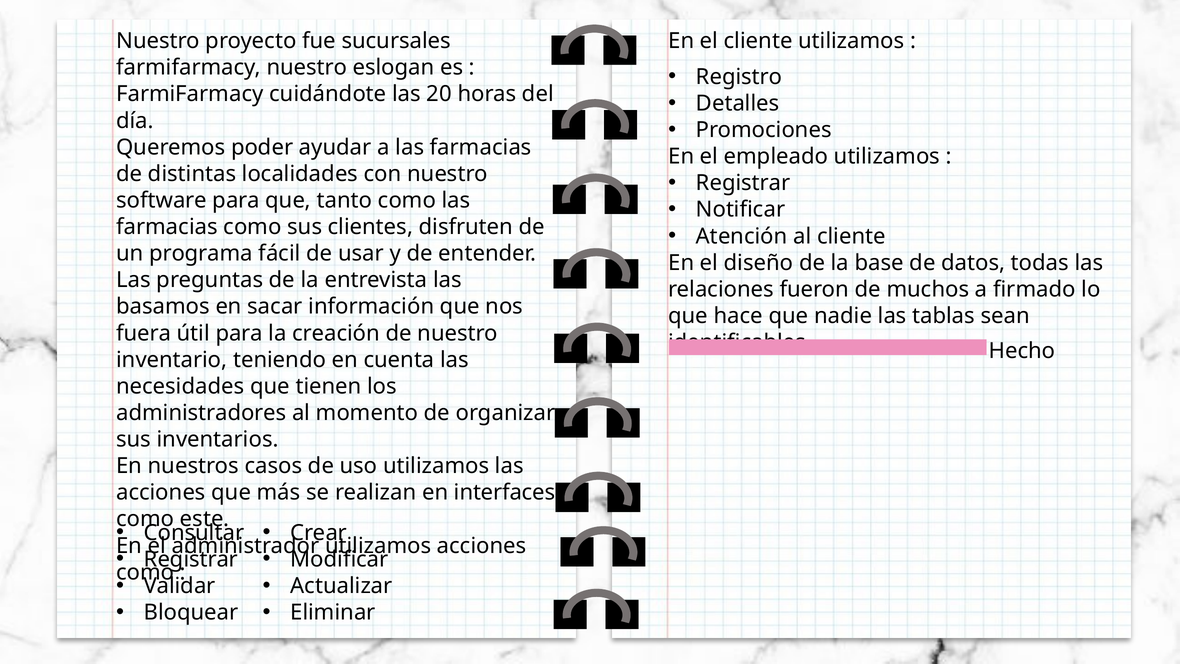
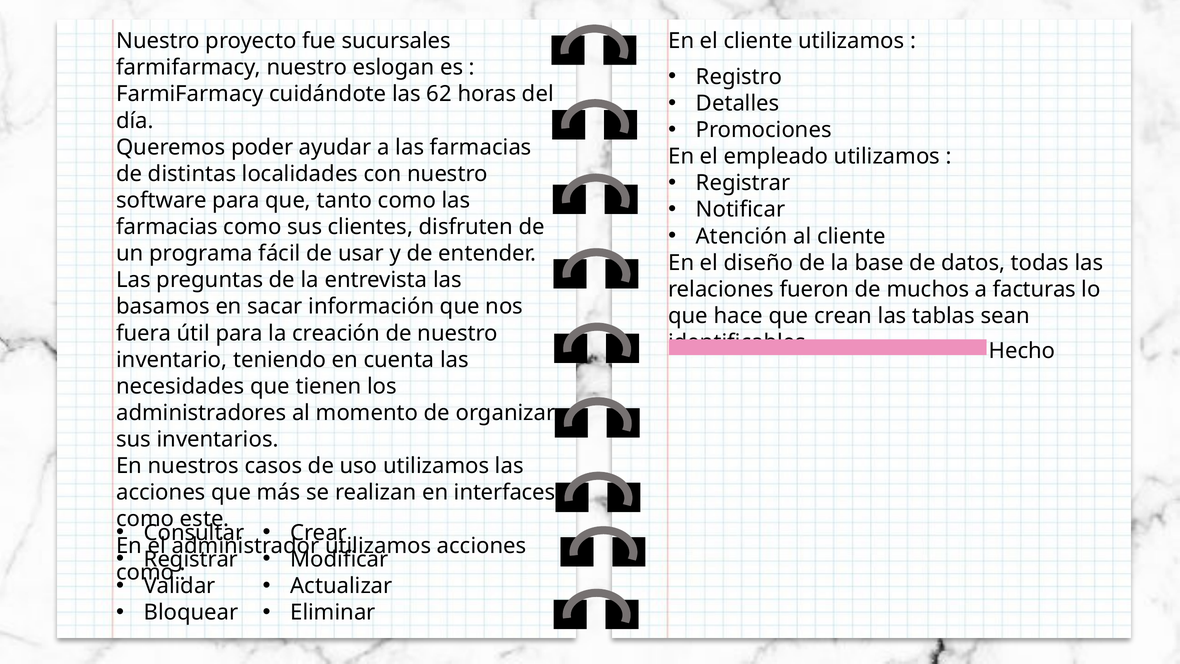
20: 20 -> 62
firmado: firmado -> facturas
nadie: nadie -> crean
